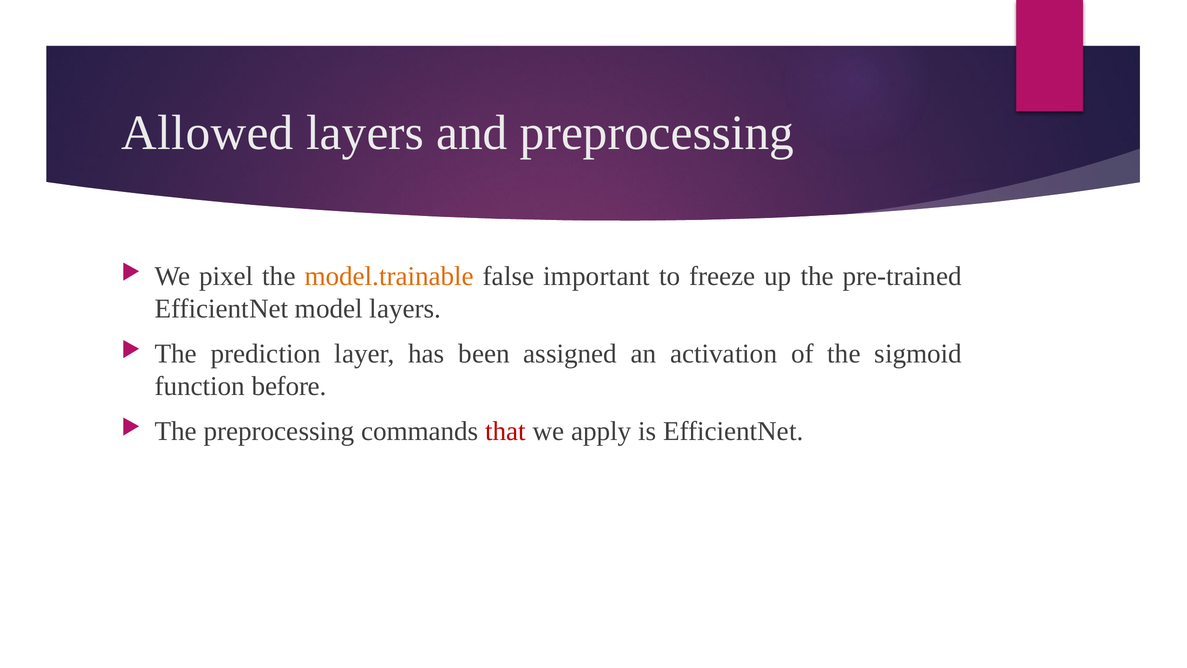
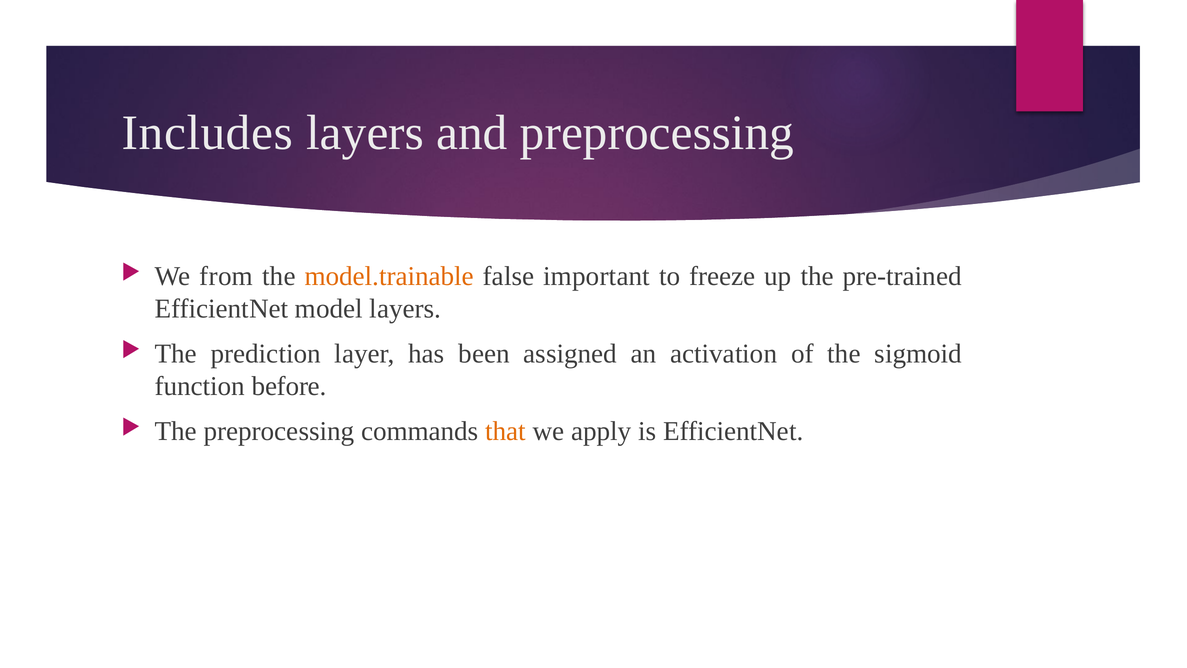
Allowed: Allowed -> Includes
pixel: pixel -> from
that colour: red -> orange
